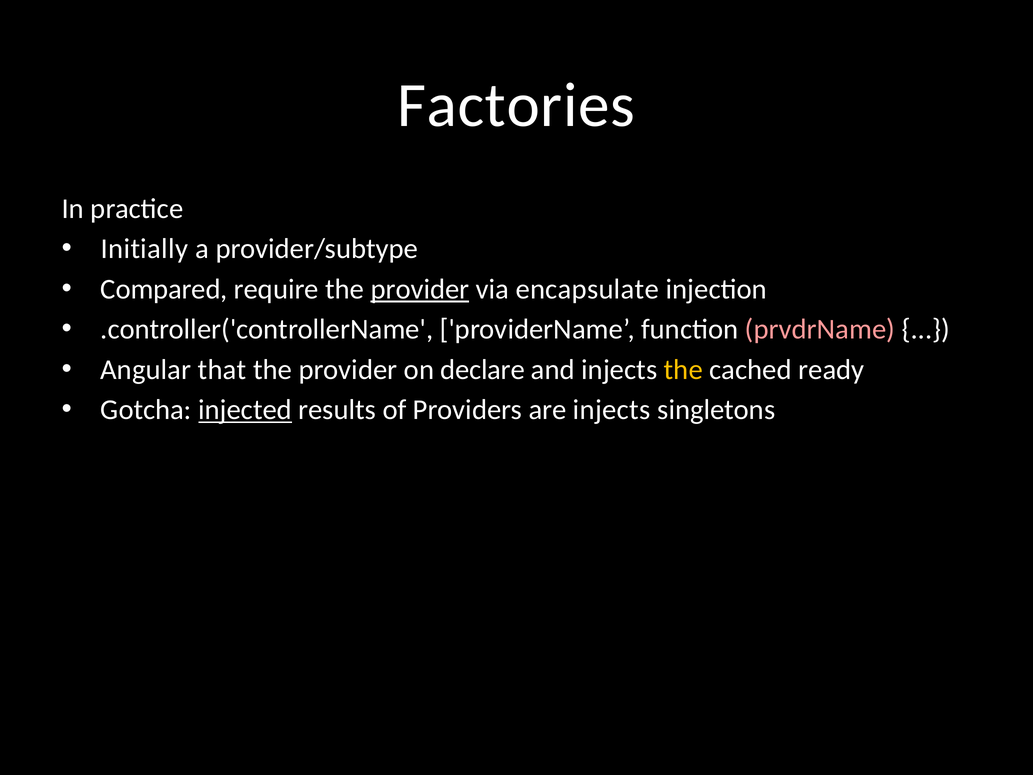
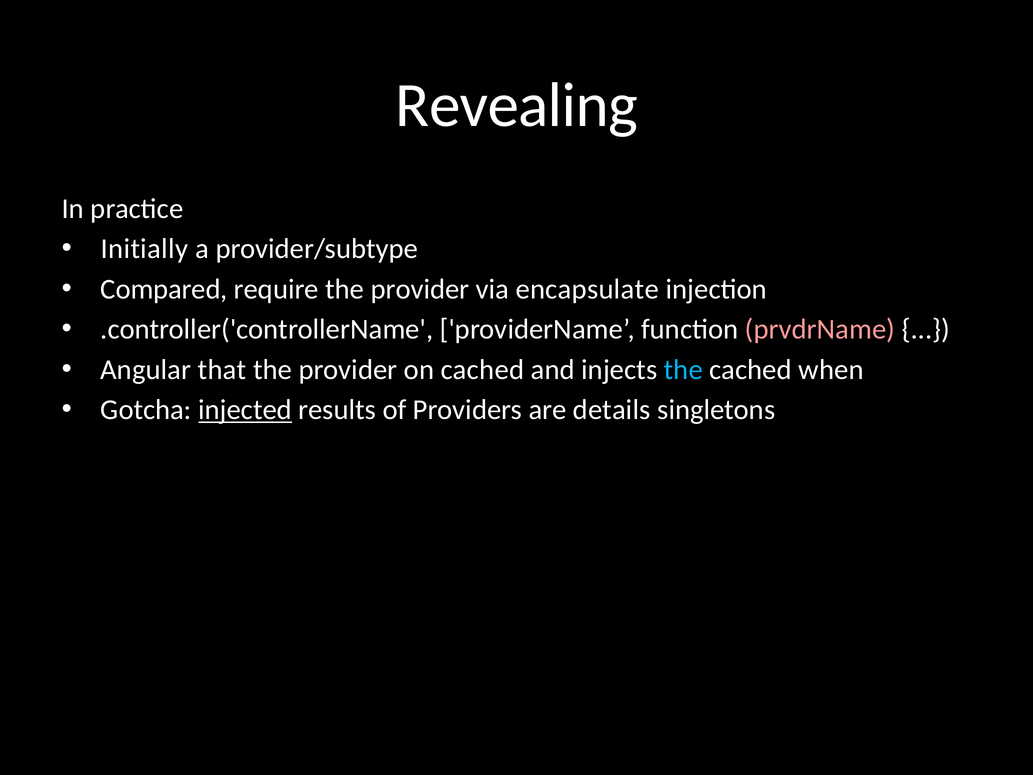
Factories: Factories -> Revealing
provider at (420, 289) underline: present -> none
on declare: declare -> cached
the at (683, 370) colour: yellow -> light blue
ready: ready -> when
are injects: injects -> details
